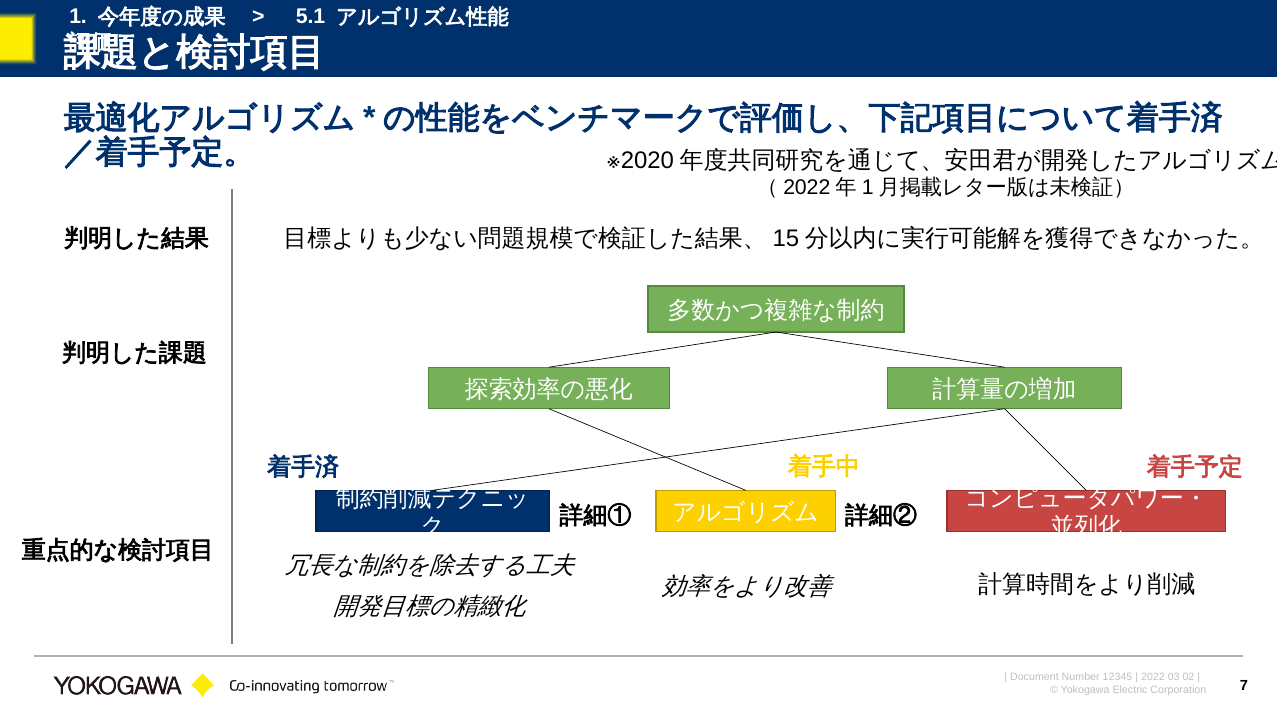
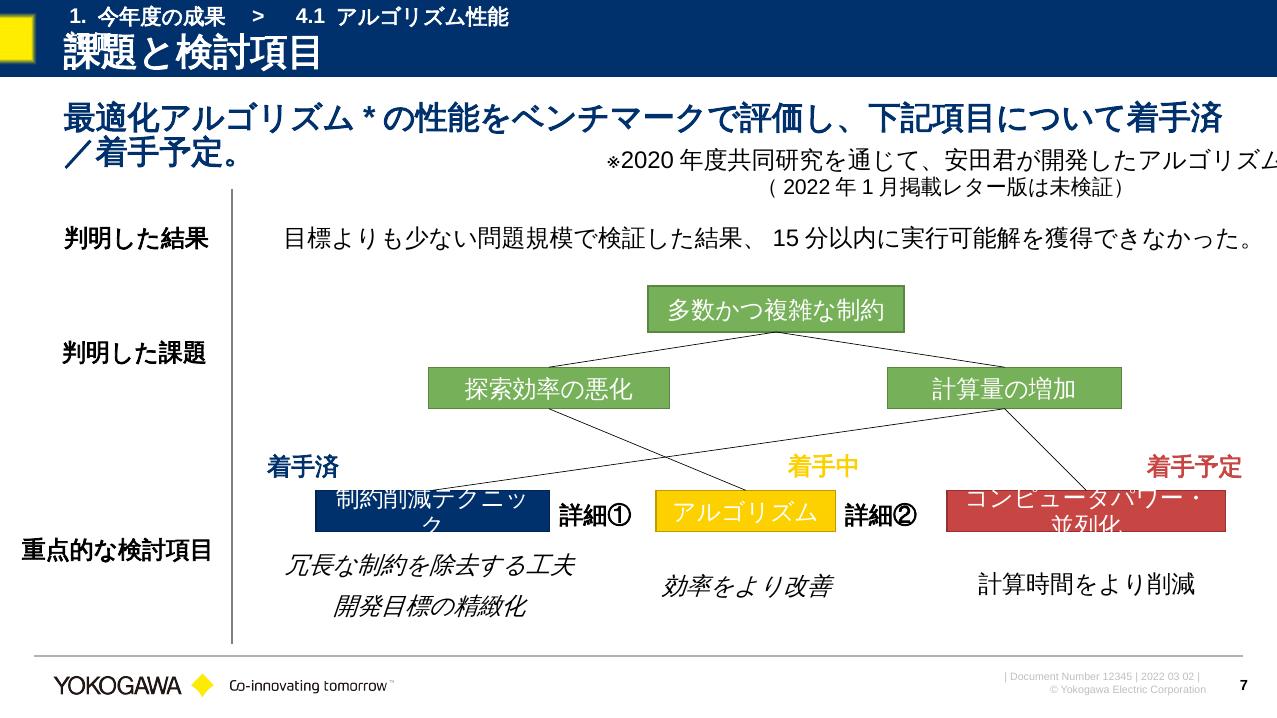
5.1: 5.1 -> 4.1
